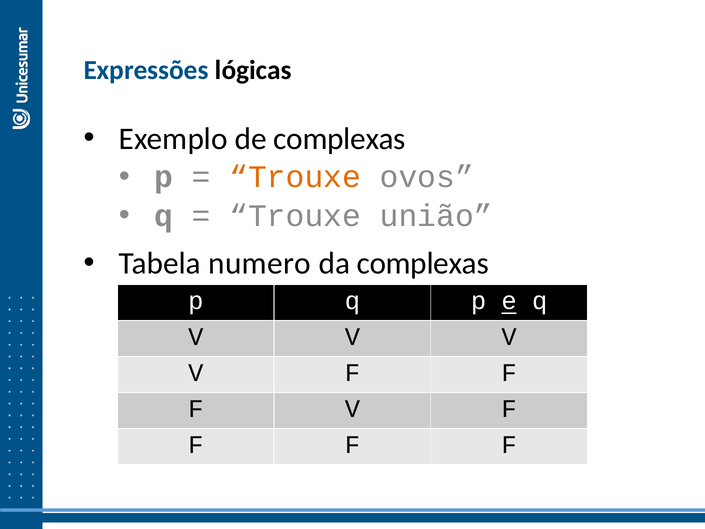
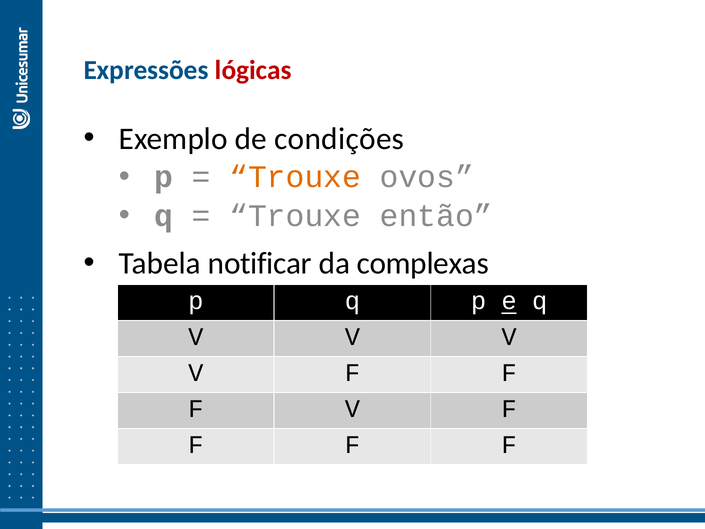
lógicas colour: black -> red
de complexas: complexas -> condições
união: união -> então
numero: numero -> notificar
